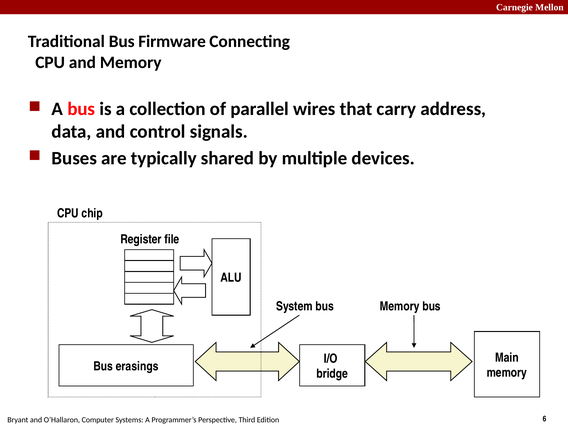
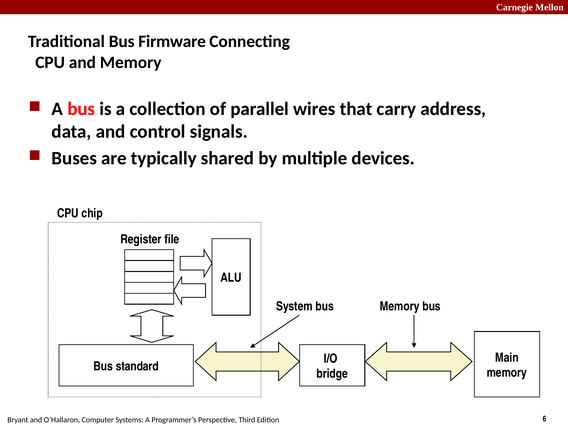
erasings: erasings -> standard
